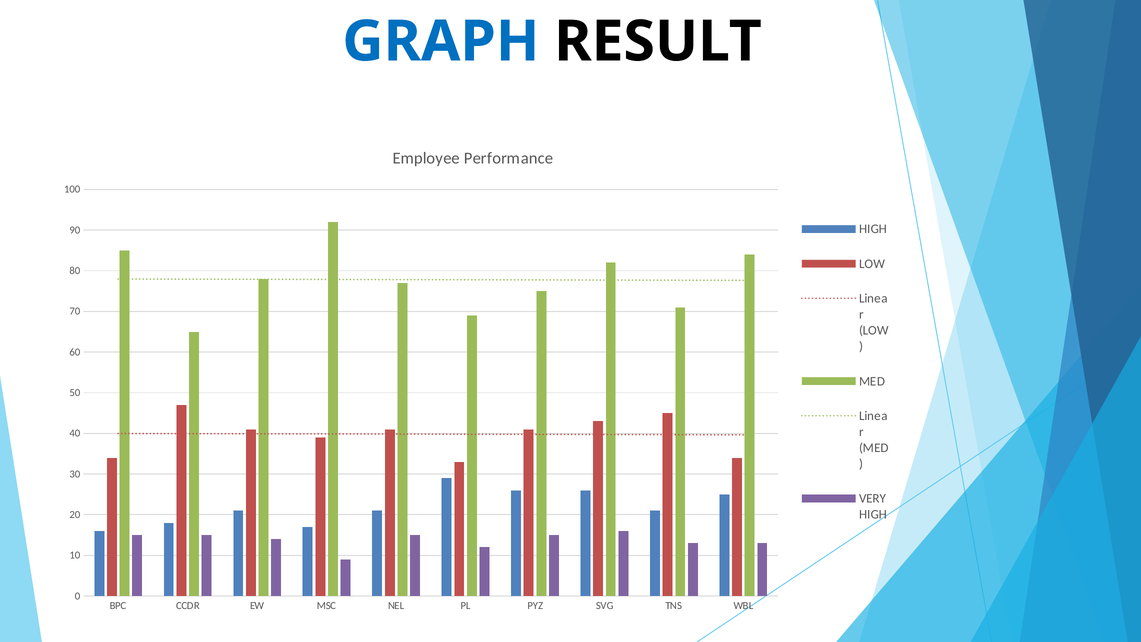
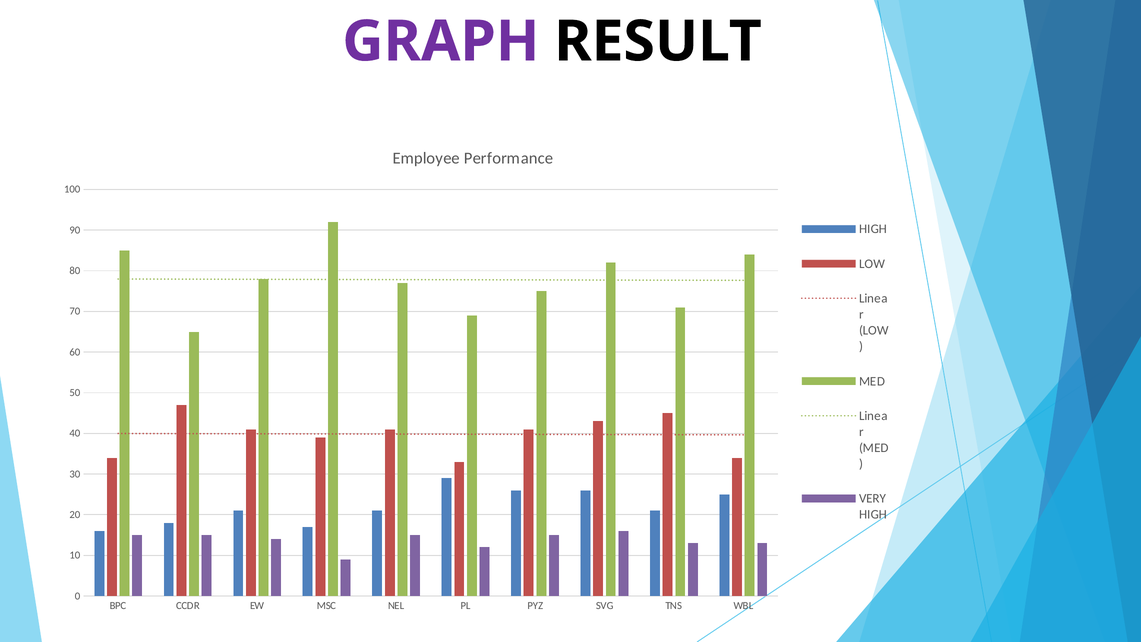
GRAPH colour: blue -> purple
